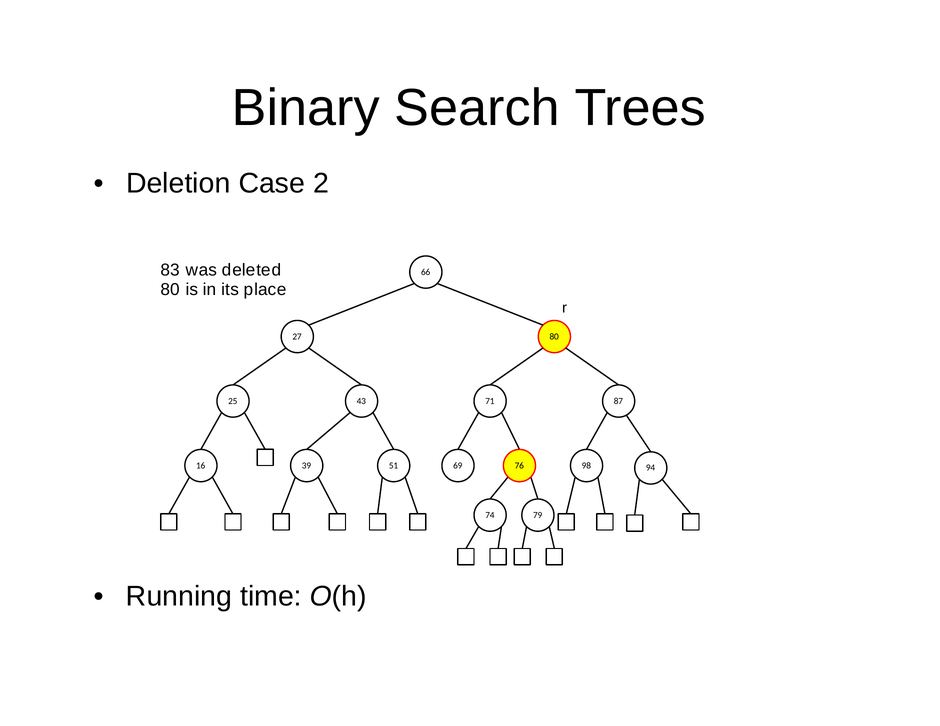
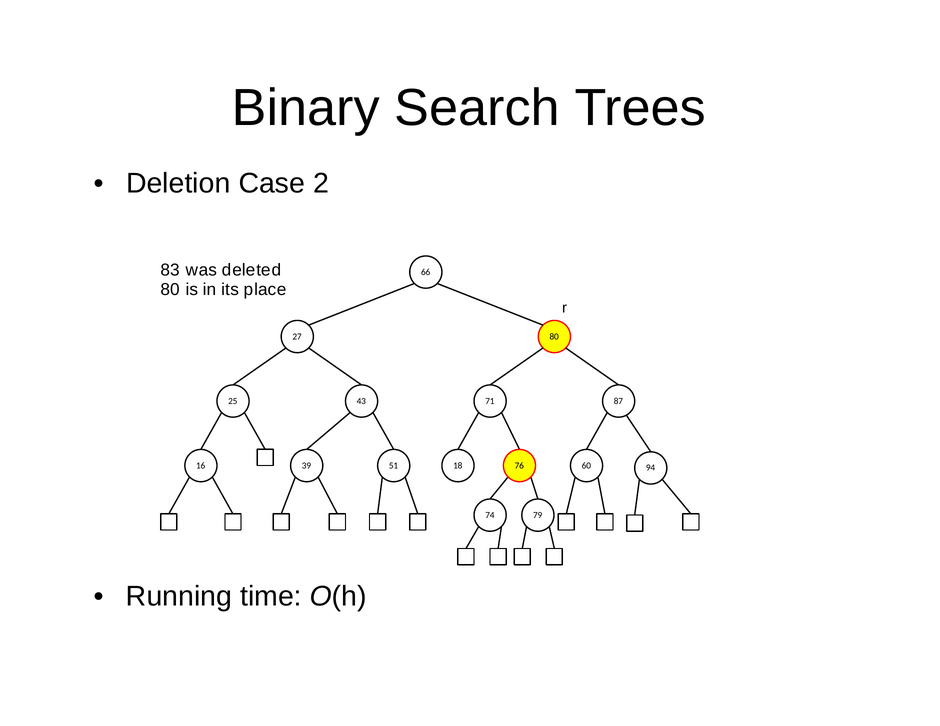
69: 69 -> 18
98: 98 -> 60
